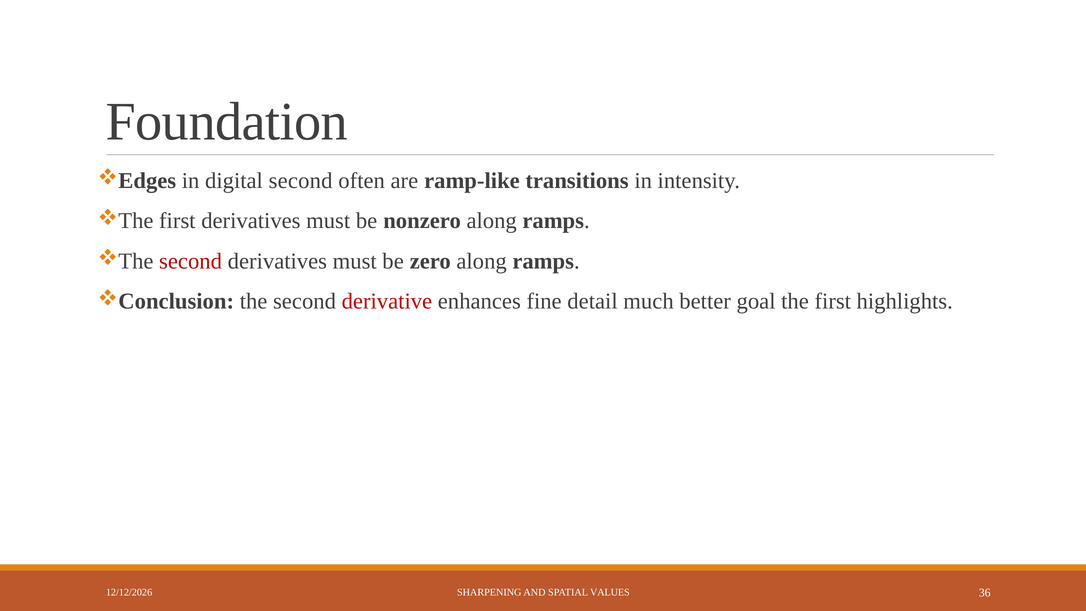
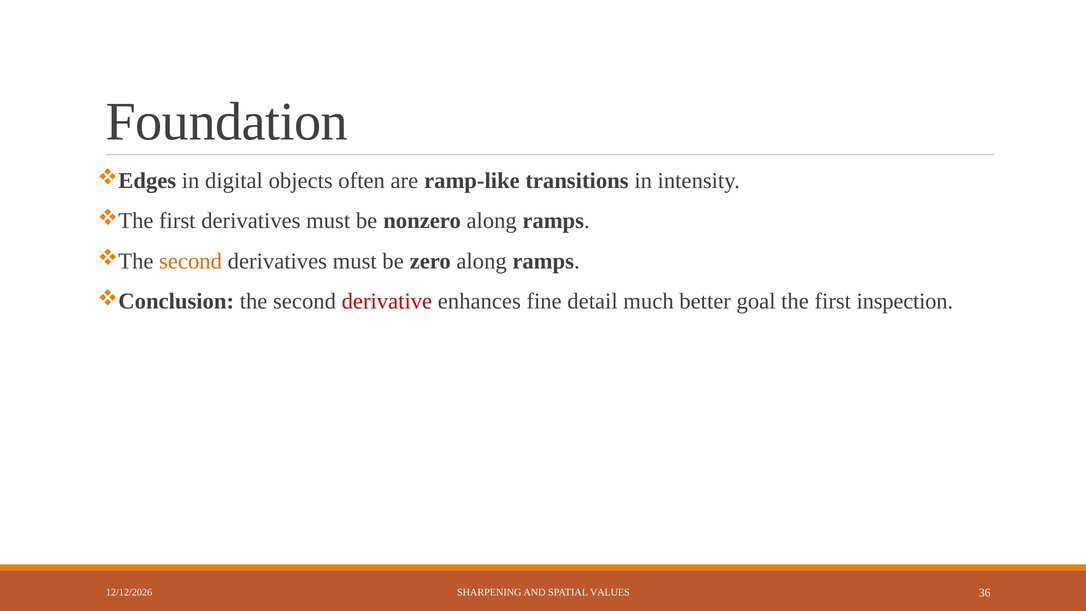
digital second: second -> objects
second at (191, 261) colour: red -> orange
highlights: highlights -> inspection
